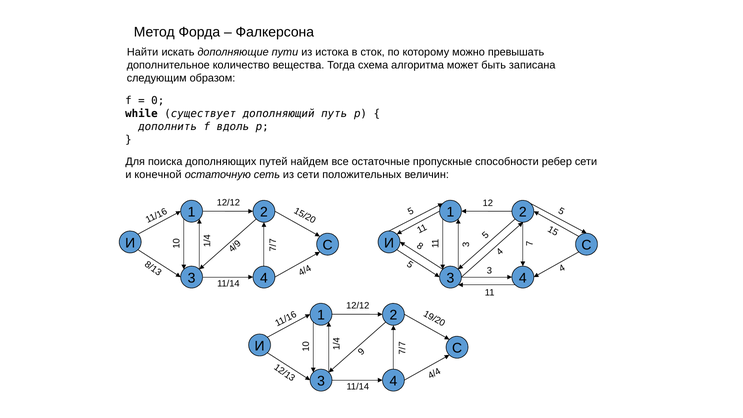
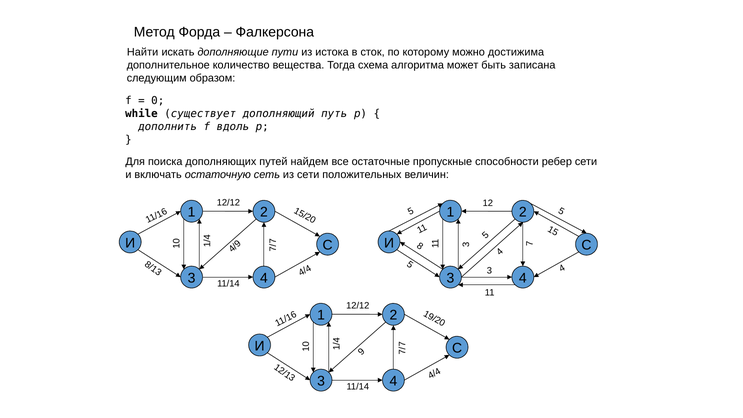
превышать: превышать -> достижима
конечной: конечной -> включать
